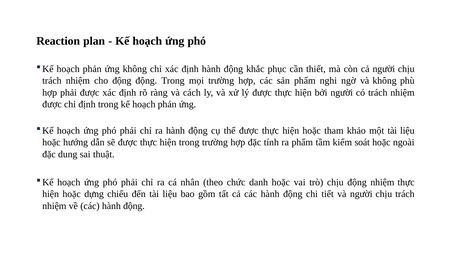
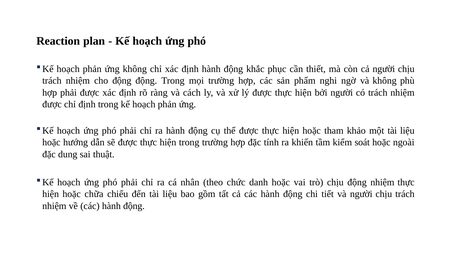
ra phẩm: phẩm -> khiến
dựng: dựng -> chữa
